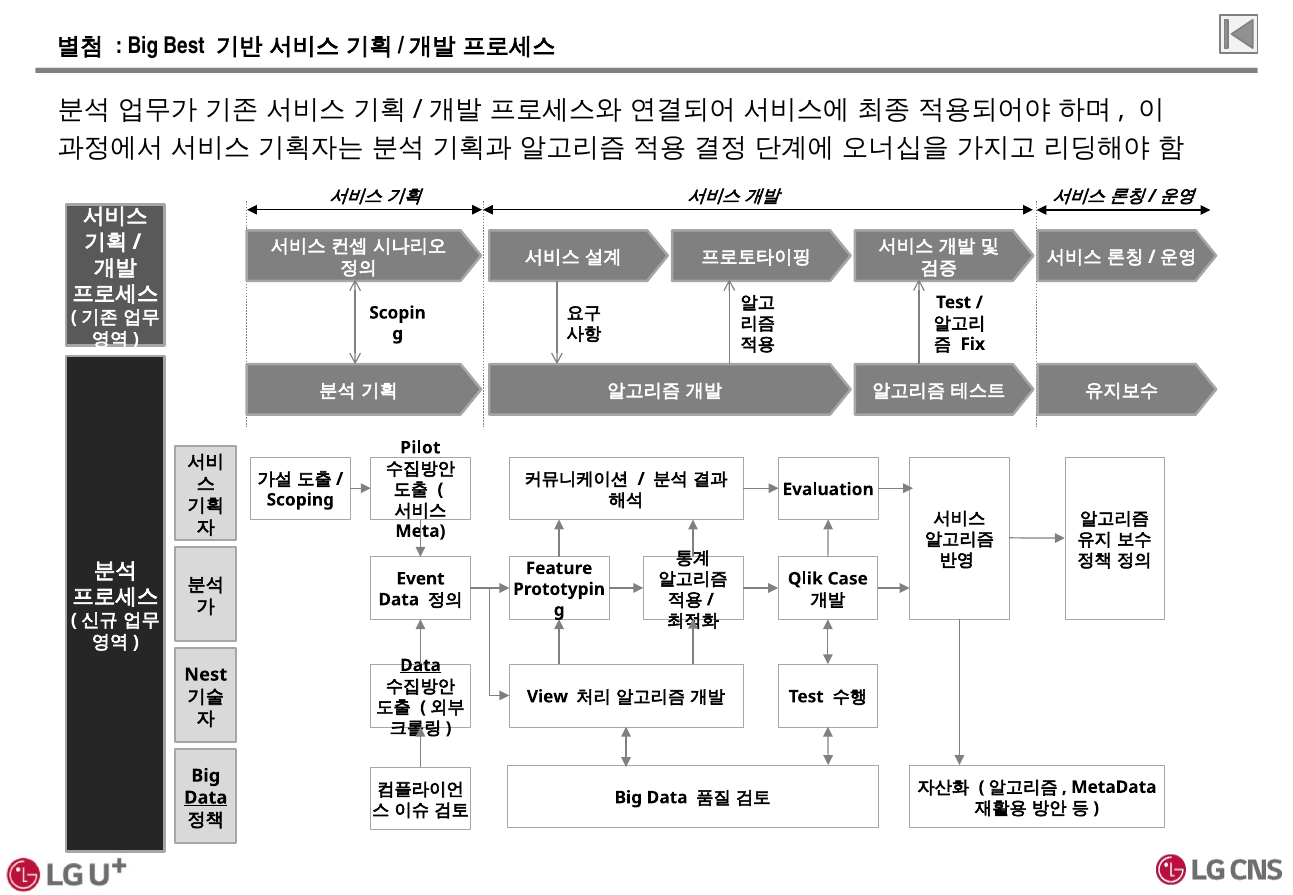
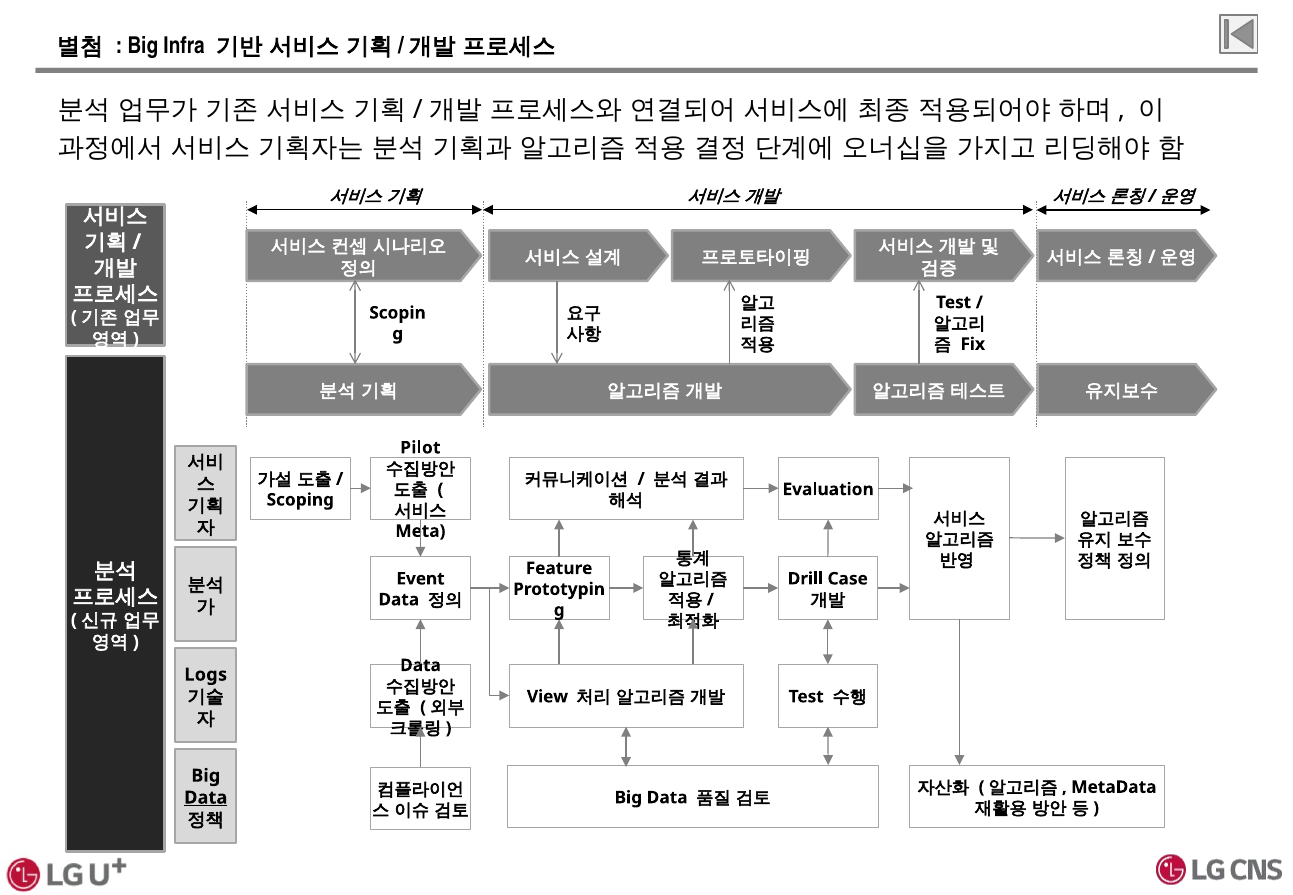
Best: Best -> Infra
Qlik: Qlik -> Drill
Data at (421, 665) underline: present -> none
Nest: Nest -> Logs
